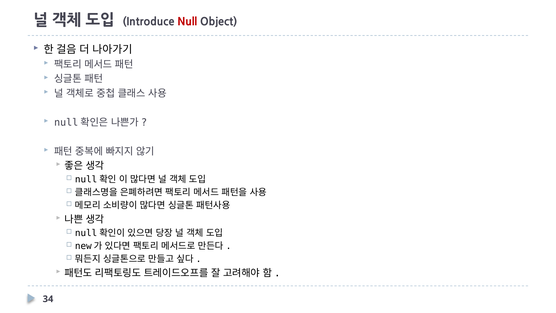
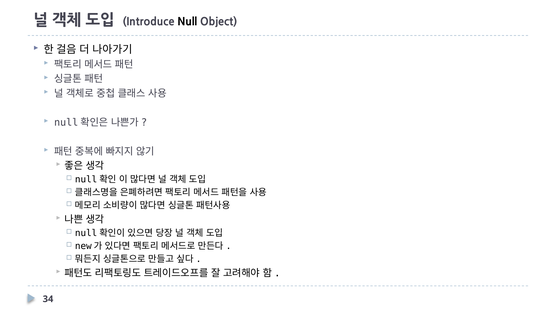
Null colour: red -> black
